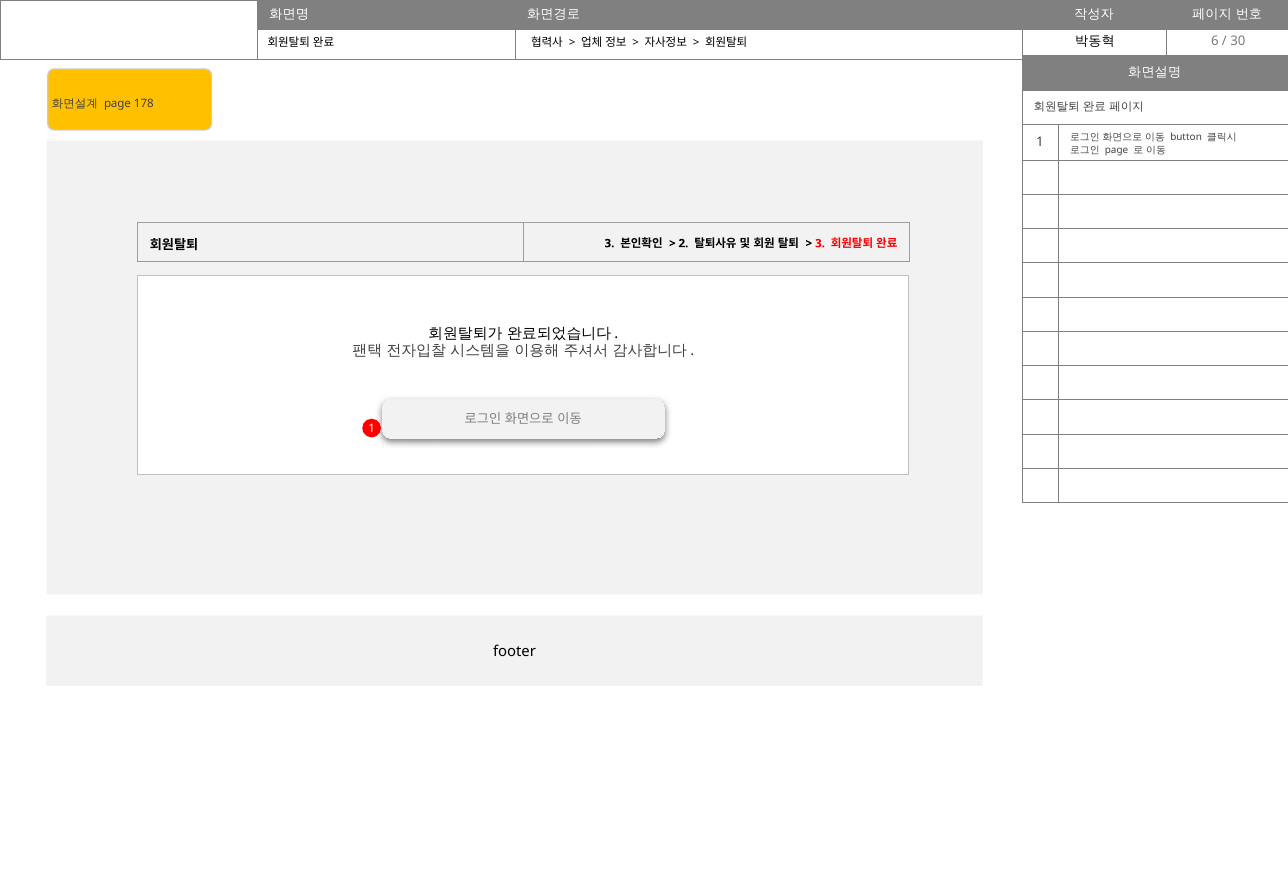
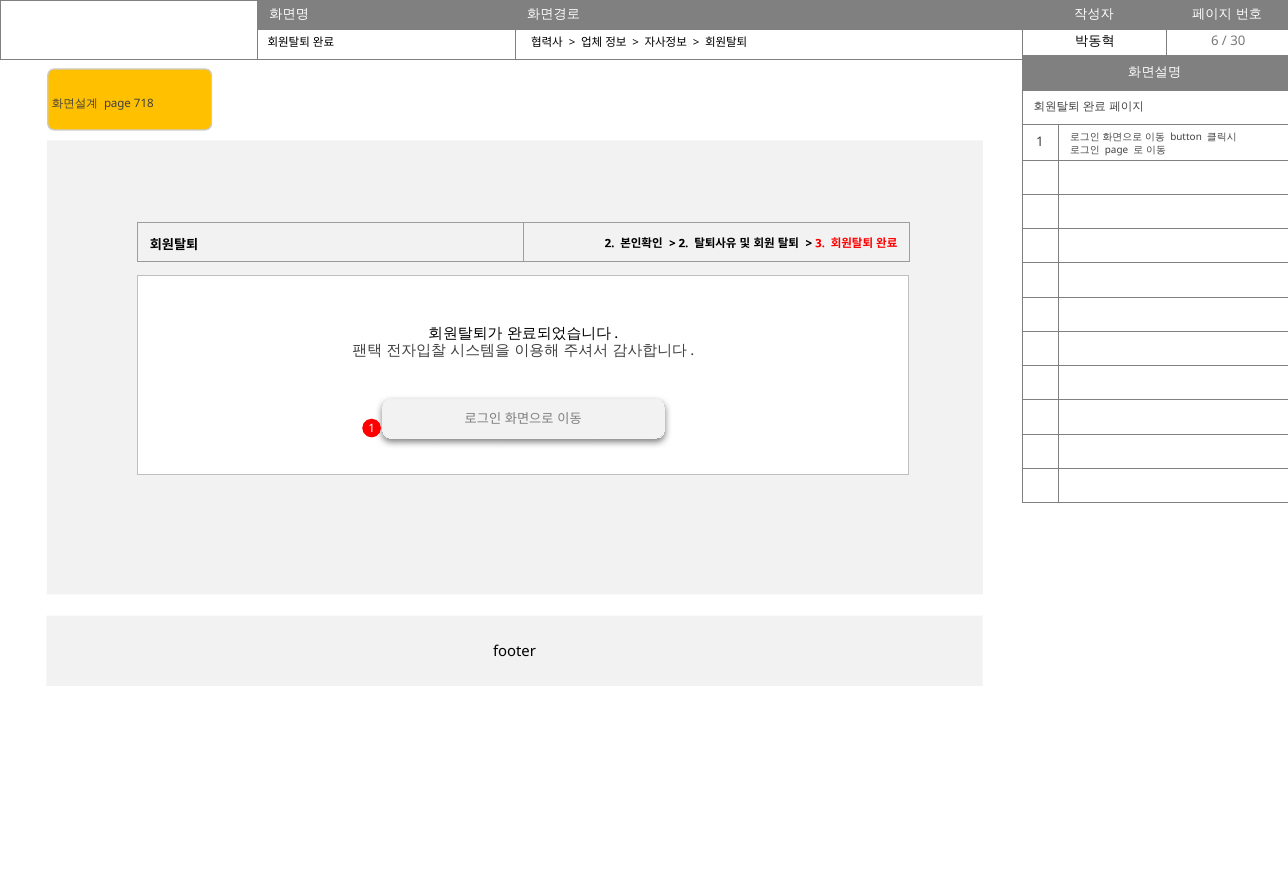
178: 178 -> 718
3 at (609, 244): 3 -> 2
